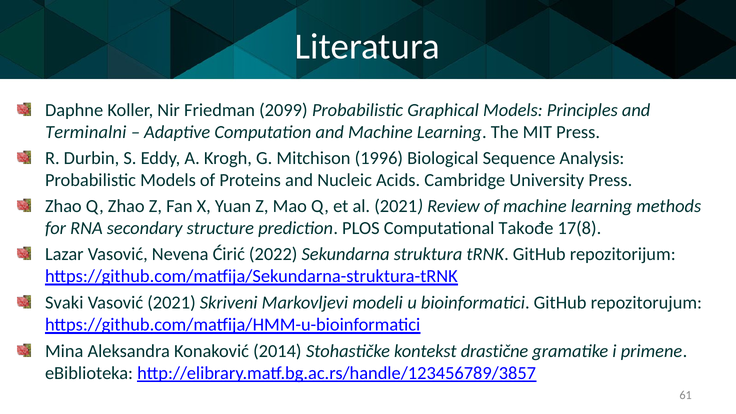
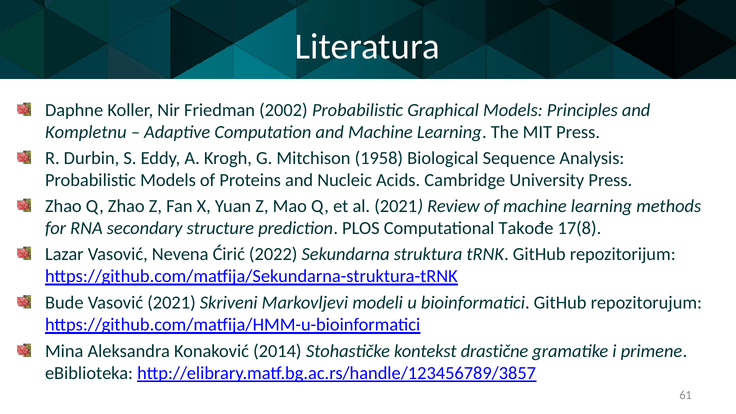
2099: 2099 -> 2002
Terminalni: Terminalni -> Kompletnu
1996: 1996 -> 1958
Svaki: Svaki -> Bude
